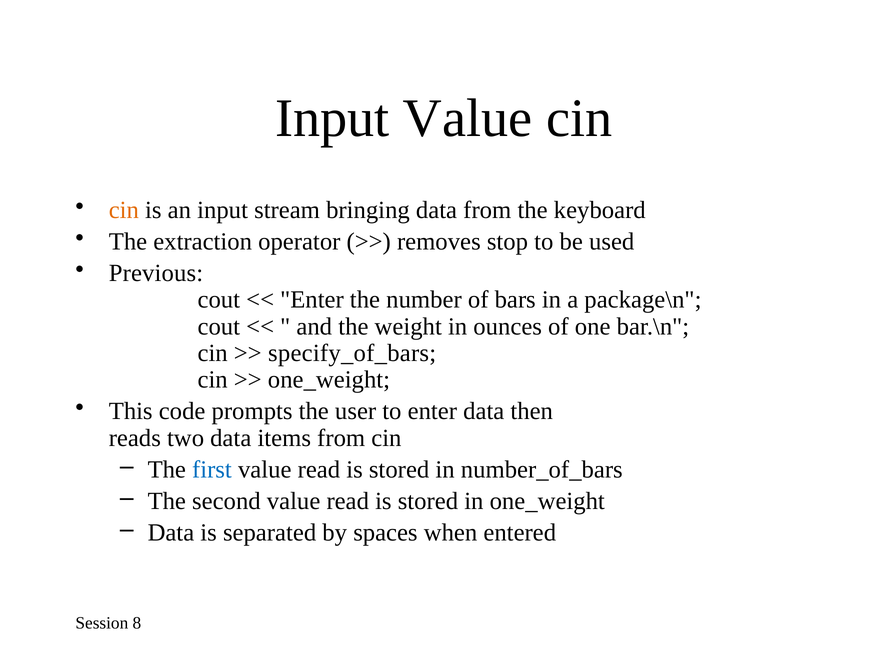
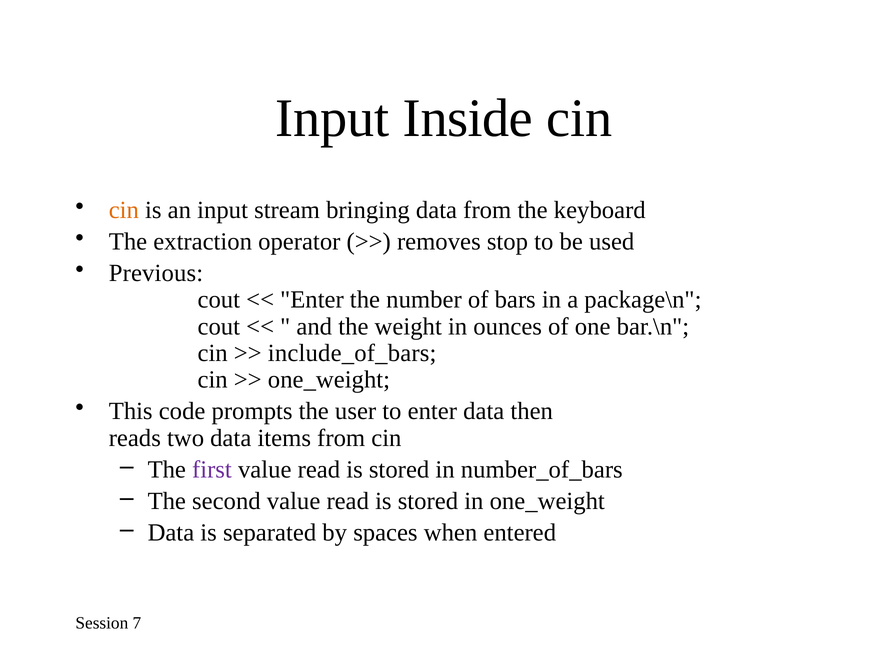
Input Value: Value -> Inside
specify_of_bars: specify_of_bars -> include_of_bars
first colour: blue -> purple
8: 8 -> 7
